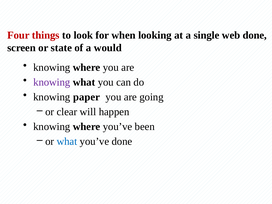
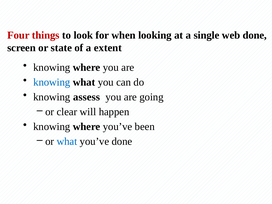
would: would -> extent
knowing at (52, 82) colour: purple -> blue
paper: paper -> assess
